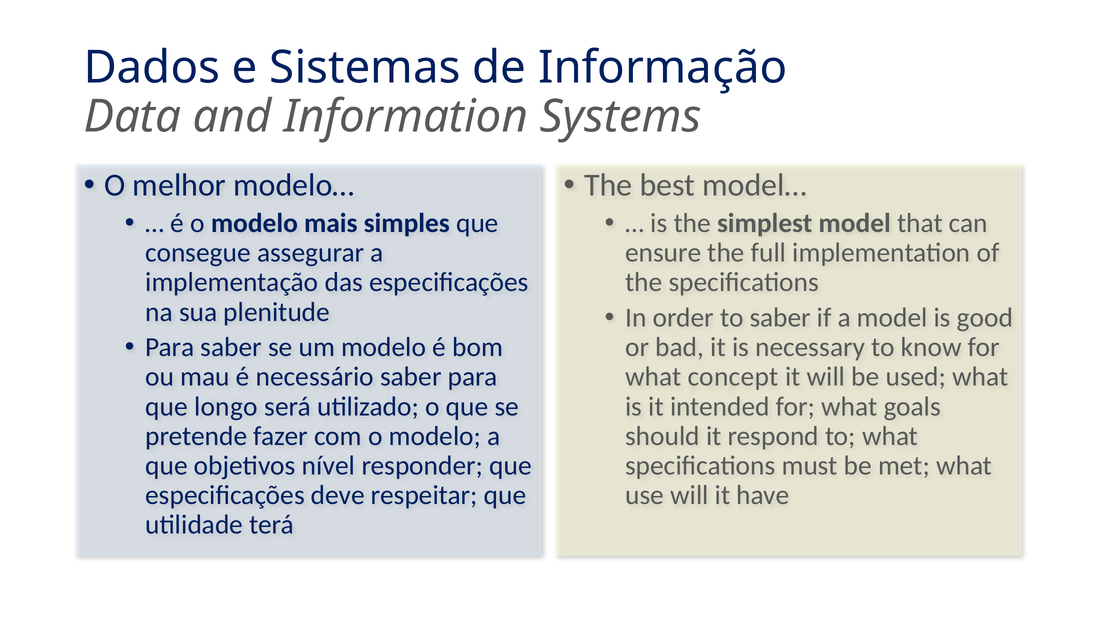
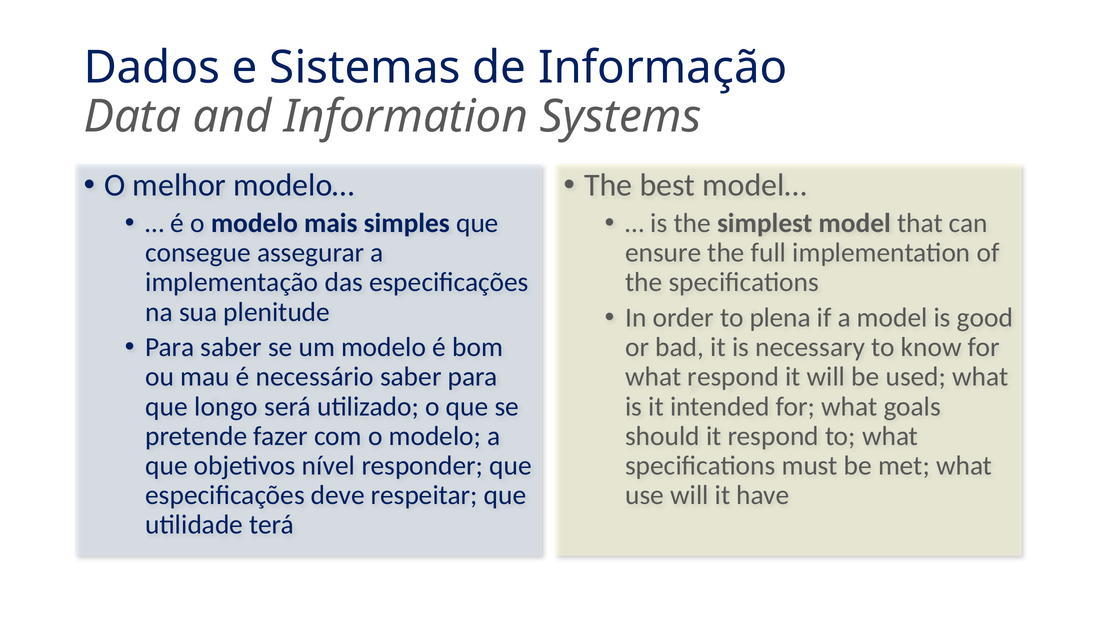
to saber: saber -> plena
what concept: concept -> respond
